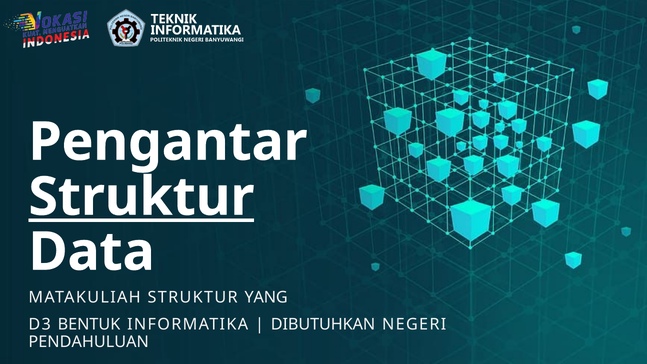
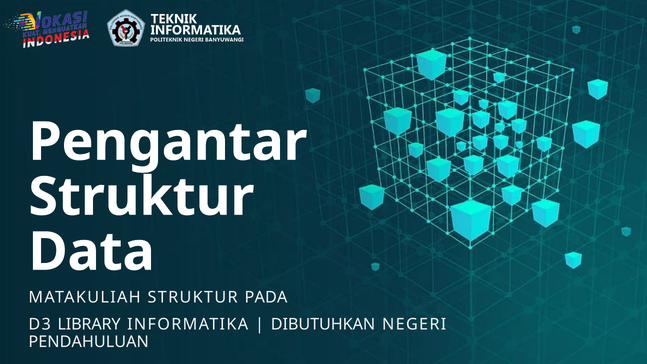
Struktur at (141, 197) underline: present -> none
YANG: YANG -> PADA
BENTUK: BENTUK -> LIBRARY
